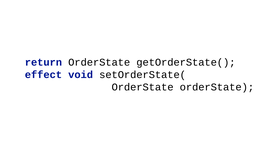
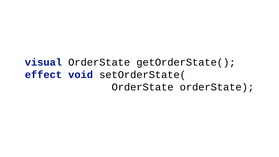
return: return -> visual
